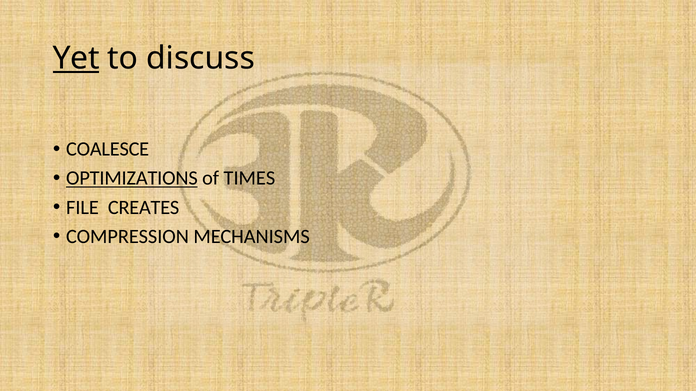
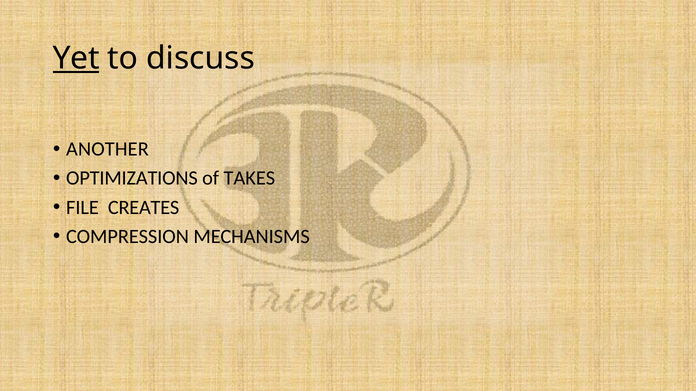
COALESCE: COALESCE -> ANOTHER
OPTIMIZATIONS underline: present -> none
TIMES: TIMES -> TAKES
